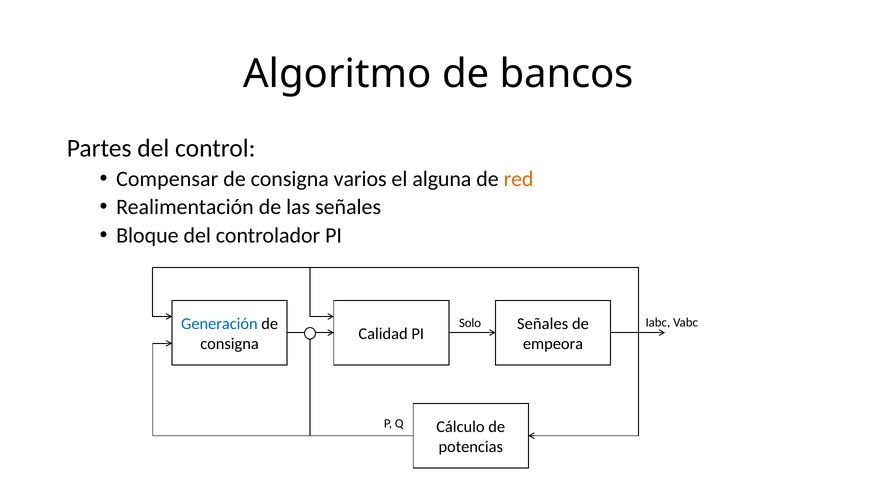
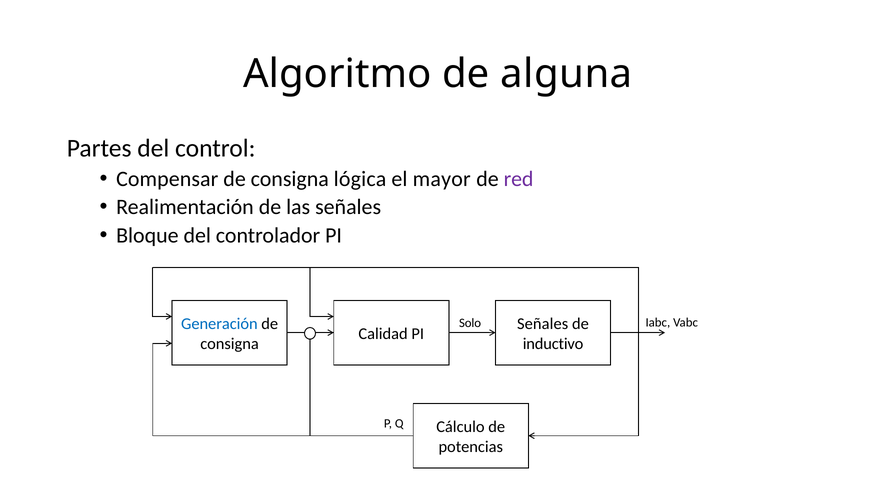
bancos: bancos -> alguna
varios: varios -> lógica
alguna: alguna -> mayor
red colour: orange -> purple
empeora: empeora -> inductivo
